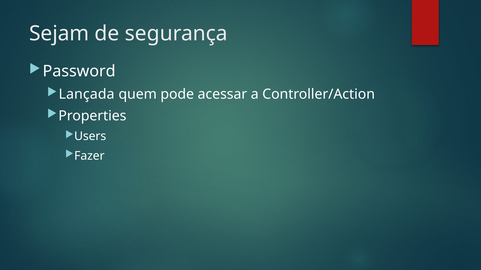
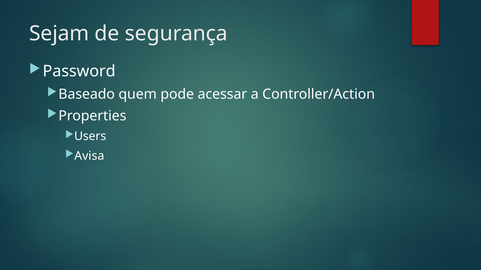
Lançada: Lançada -> Baseado
Fazer: Fazer -> Avisa
